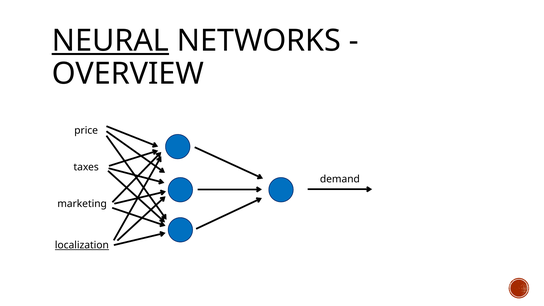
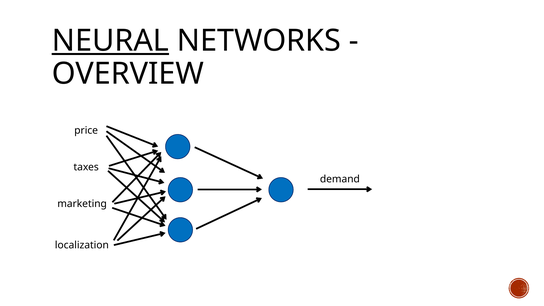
localization underline: present -> none
